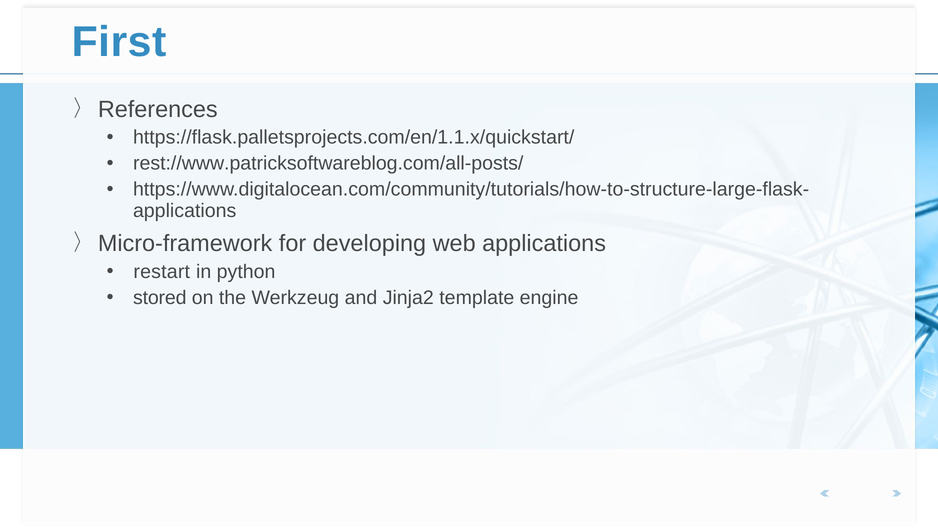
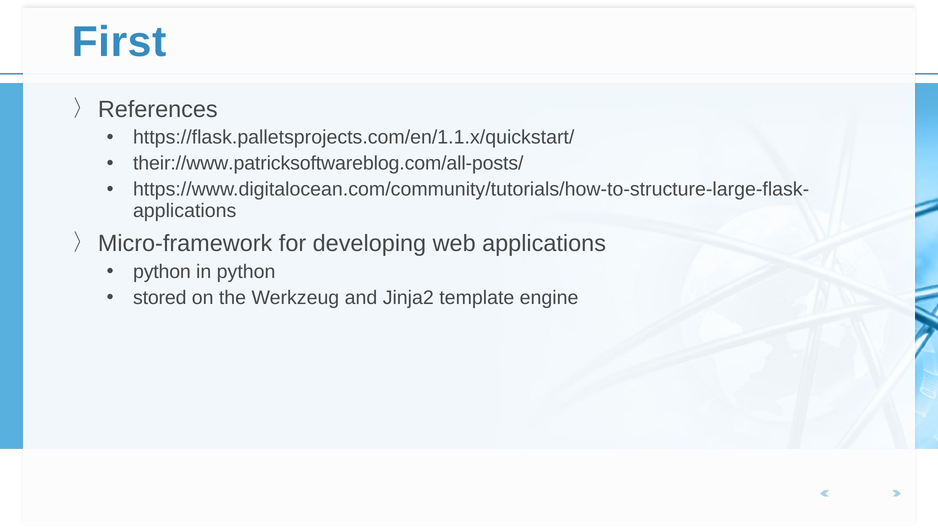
rest://www.patricksoftwareblog.com/all-posts/: rest://www.patricksoftwareblog.com/all-posts/ -> their://www.patricksoftwareblog.com/all-posts/
restart at (162, 272): restart -> python
